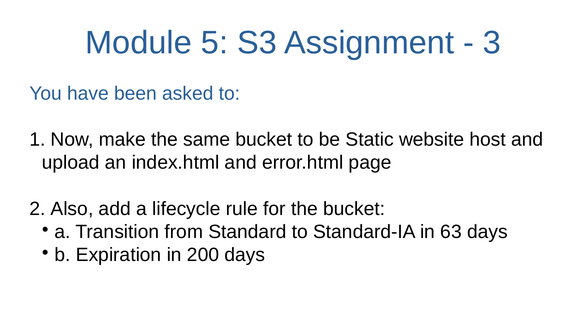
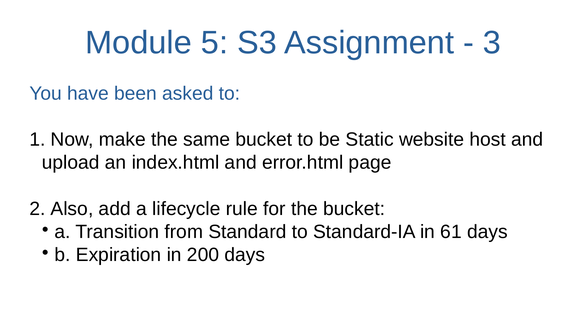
63: 63 -> 61
